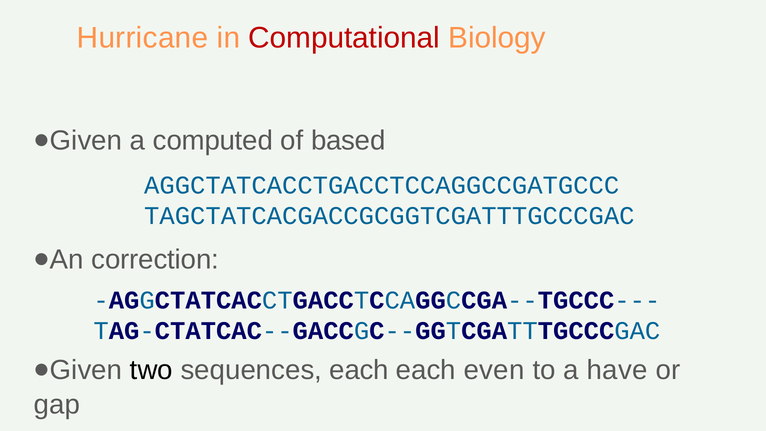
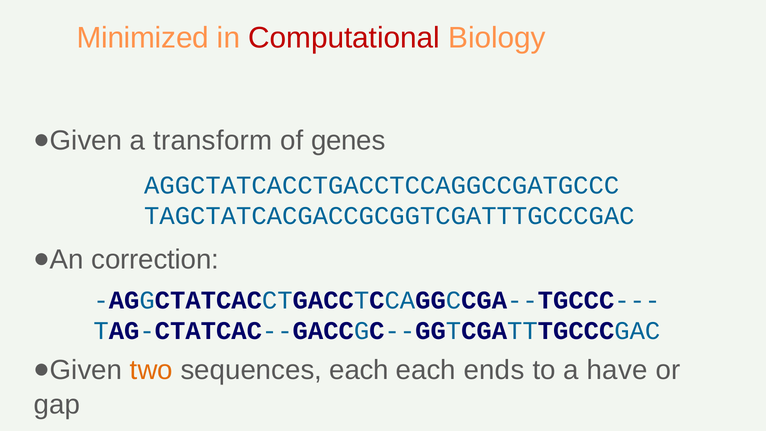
Hurricane: Hurricane -> Minimized
computed: computed -> transform
based: based -> genes
two colour: black -> orange
even: even -> ends
